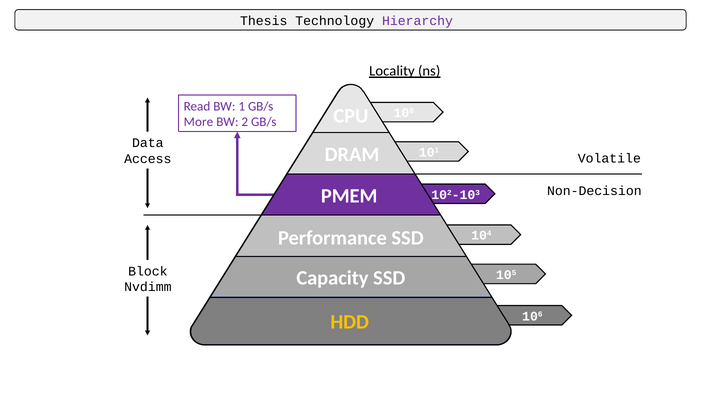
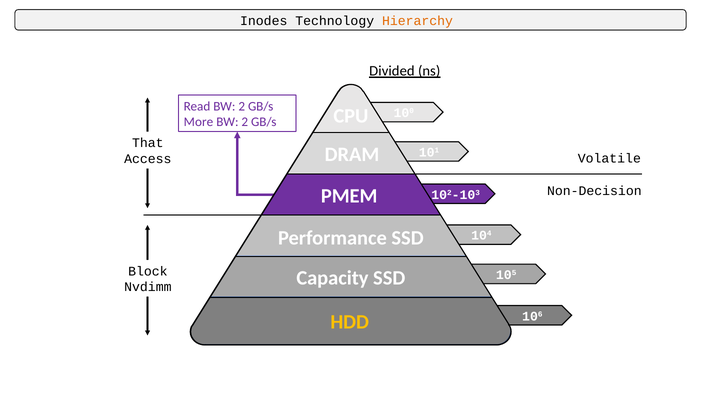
Thesis: Thesis -> Inodes
Hierarchy colour: purple -> orange
Locality: Locality -> Divided
Read BW 1: 1 -> 2
Data: Data -> That
